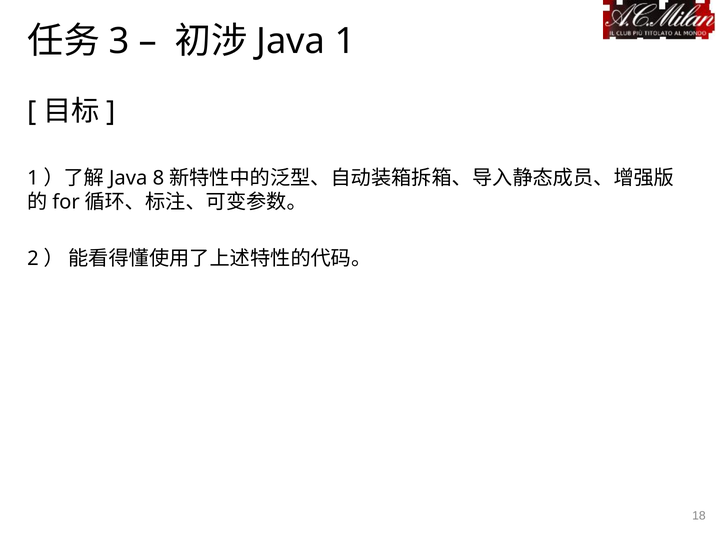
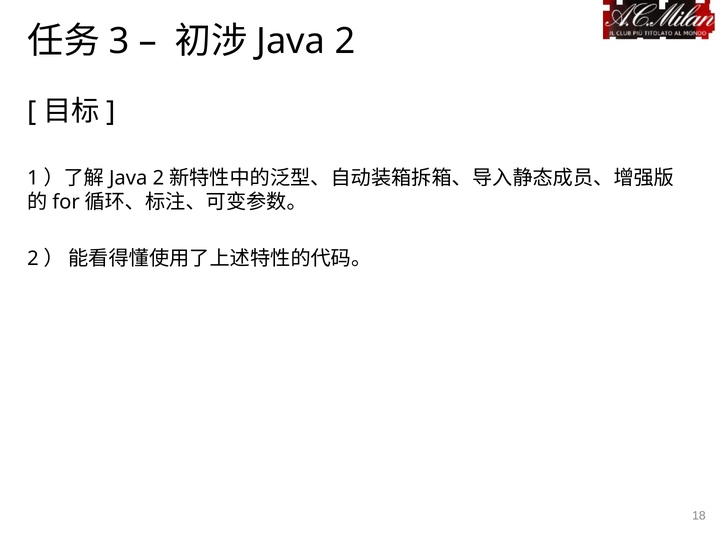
1 at (345, 41): 1 -> 2
8 at (158, 178): 8 -> 2
